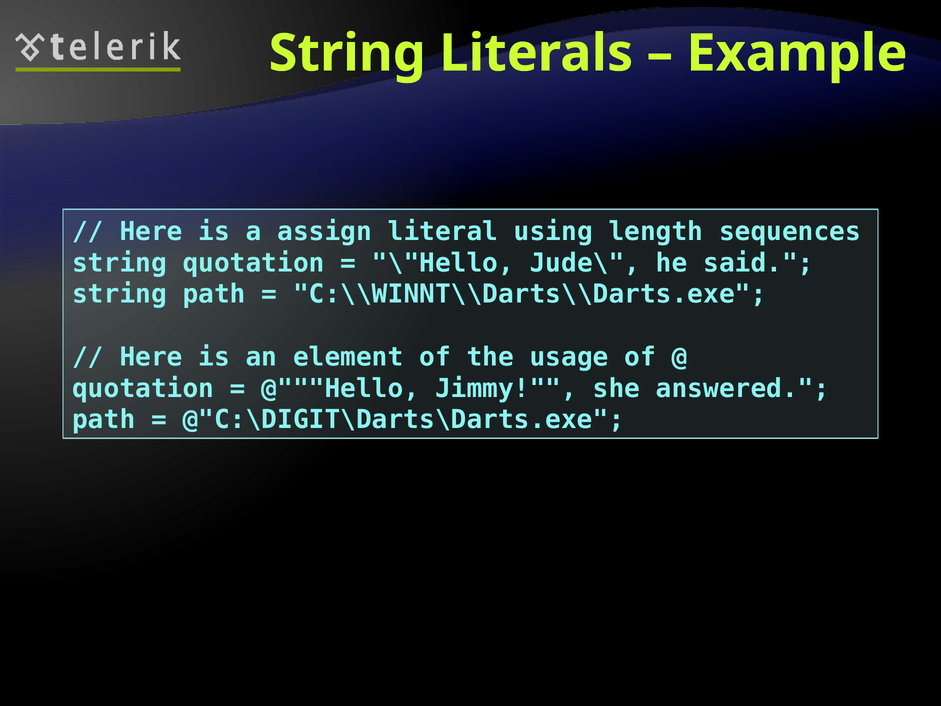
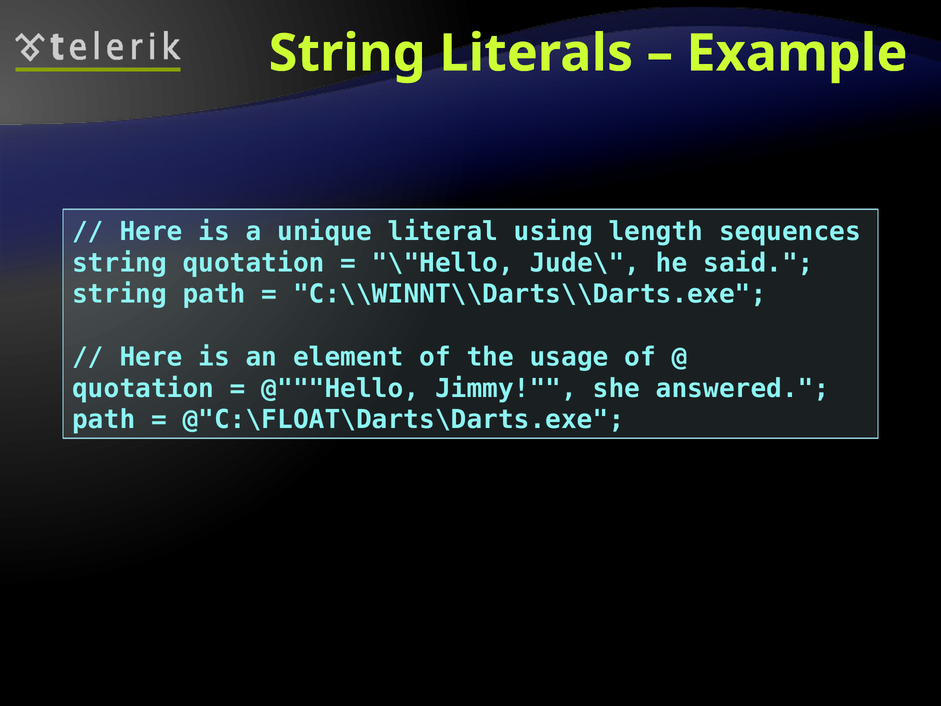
assign: assign -> unique
@"C:\DIGIT\Darts\Darts.exe: @"C:\DIGIT\Darts\Darts.exe -> @"C:\FLOAT\Darts\Darts.exe
